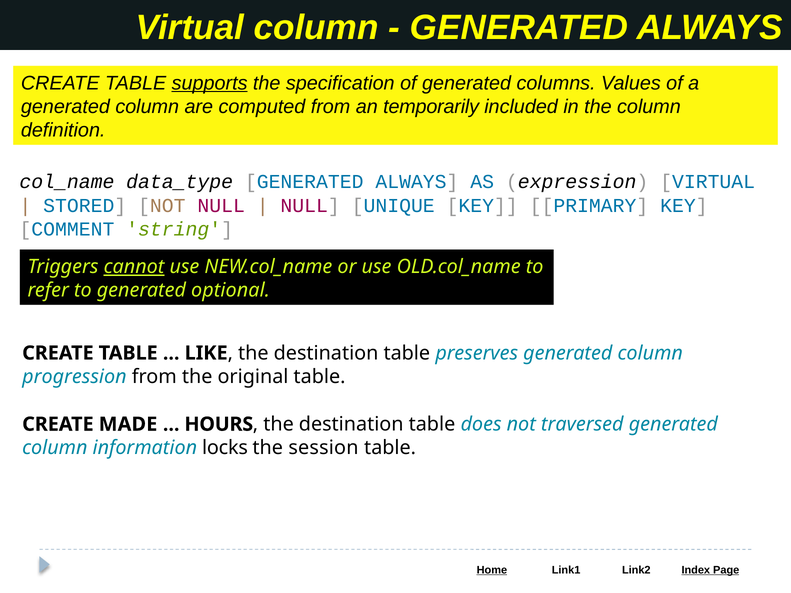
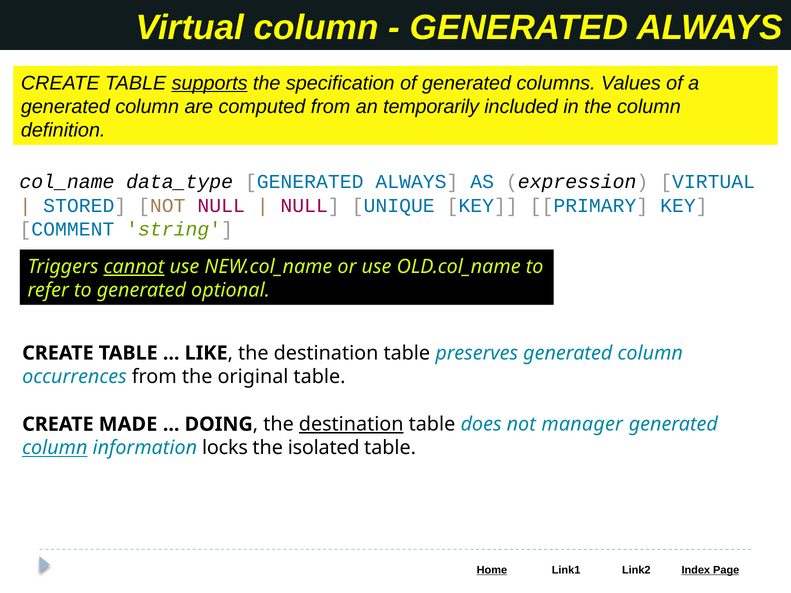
progression: progression -> occurrences
HOURS: HOURS -> DOING
destination at (351, 424) underline: none -> present
traversed: traversed -> manager
column at (55, 448) underline: none -> present
session: session -> isolated
